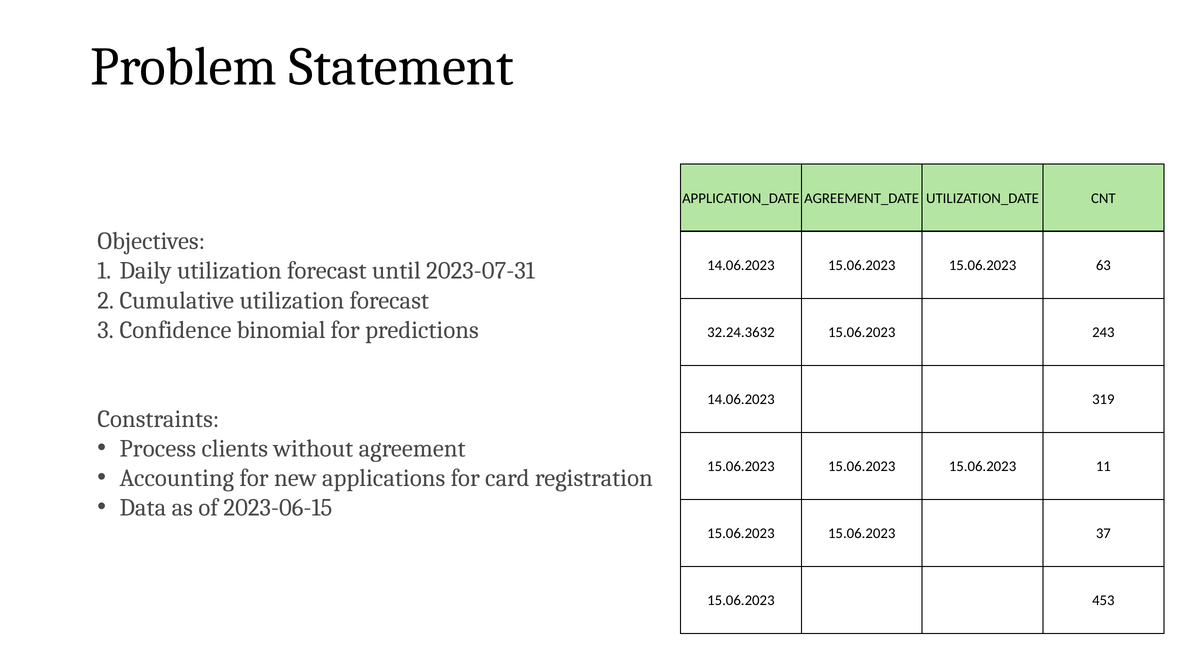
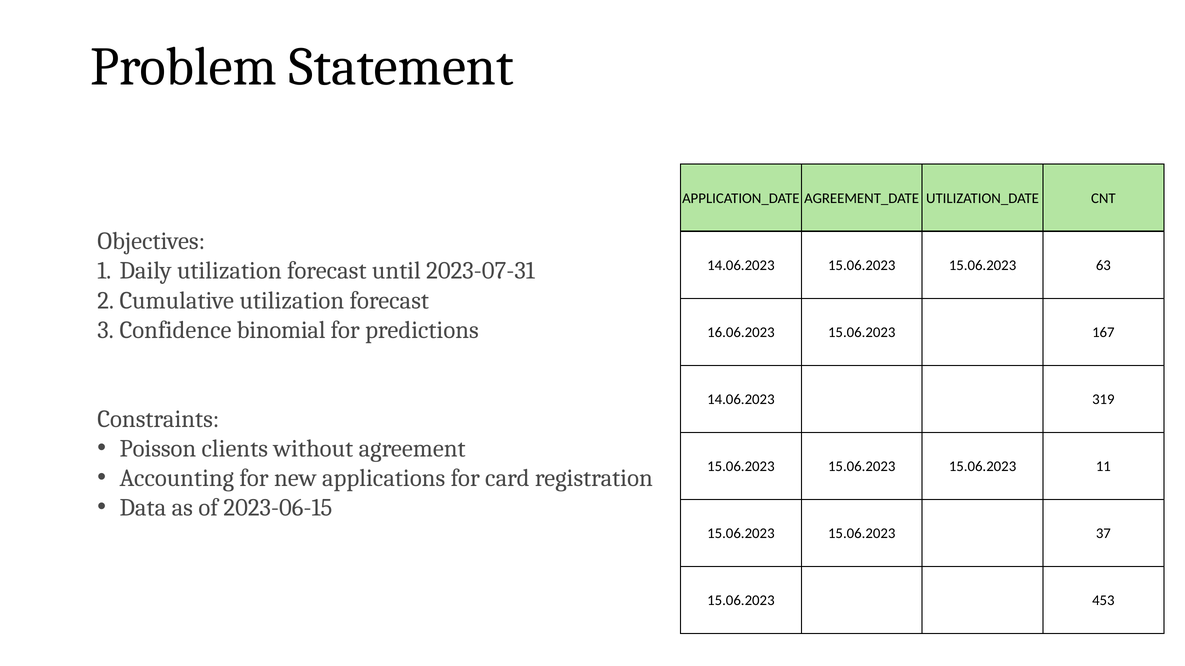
32.24.3632: 32.24.3632 -> 16.06.2023
243: 243 -> 167
Process: Process -> Poisson
